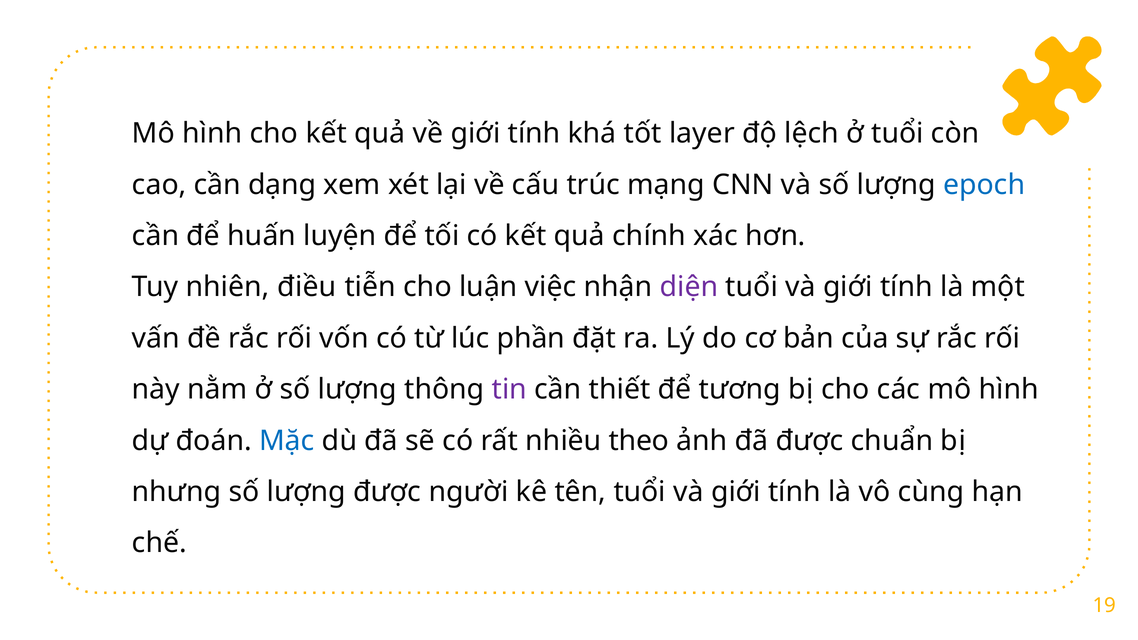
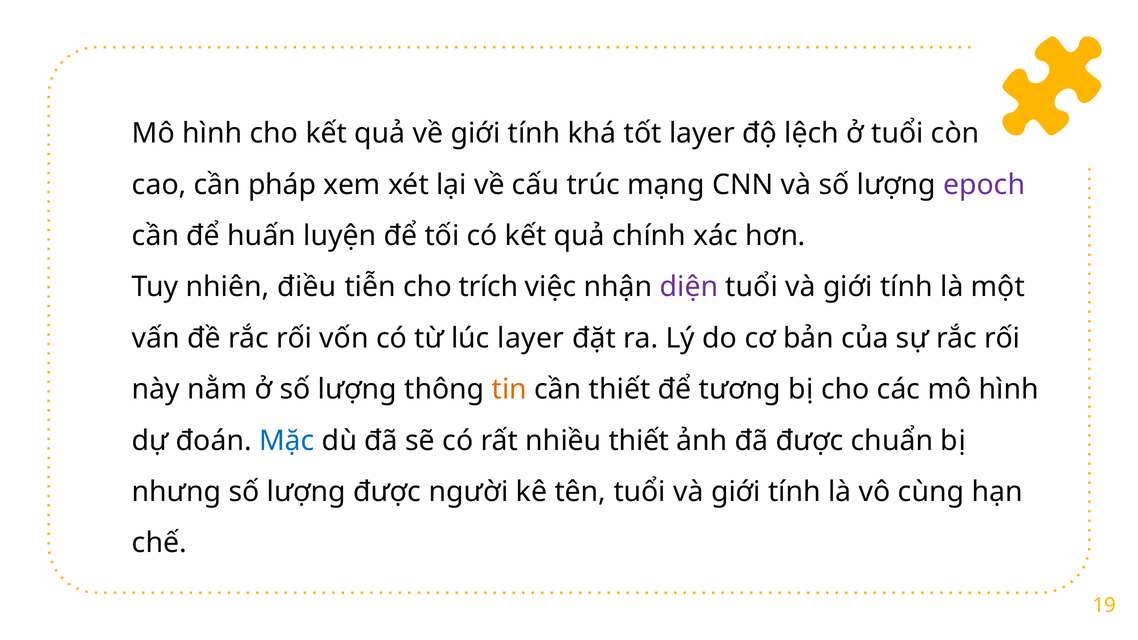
dạng: dạng -> pháp
epoch colour: blue -> purple
luận: luận -> trích
lúc phần: phần -> layer
tin colour: purple -> orange
nhiều theo: theo -> thiết
